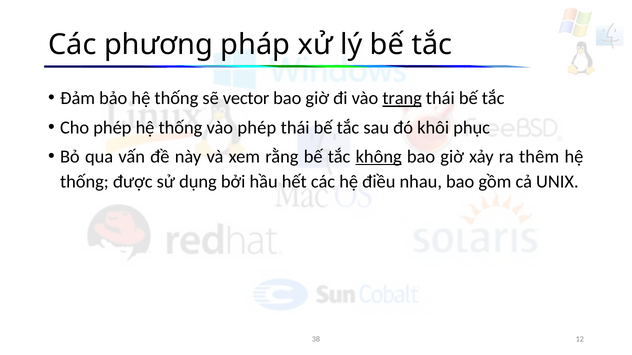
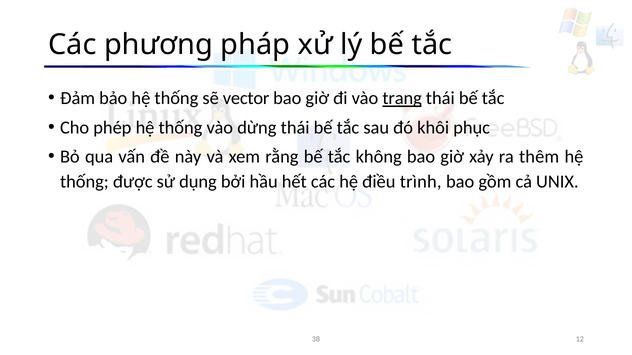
vào phép: phép -> dừng
không underline: present -> none
nhau: nhau -> trình
